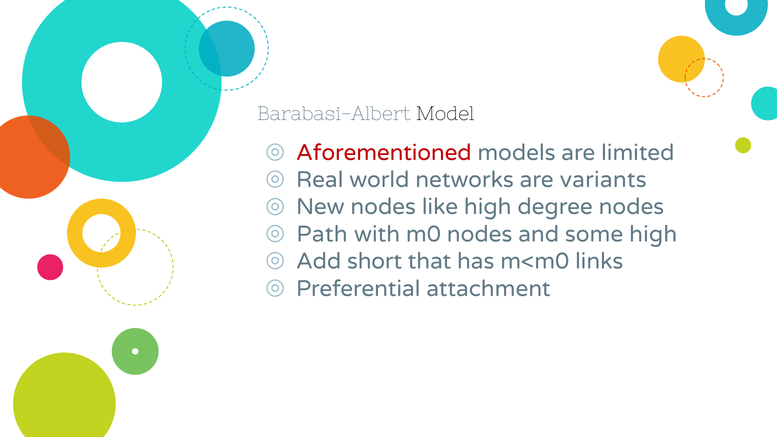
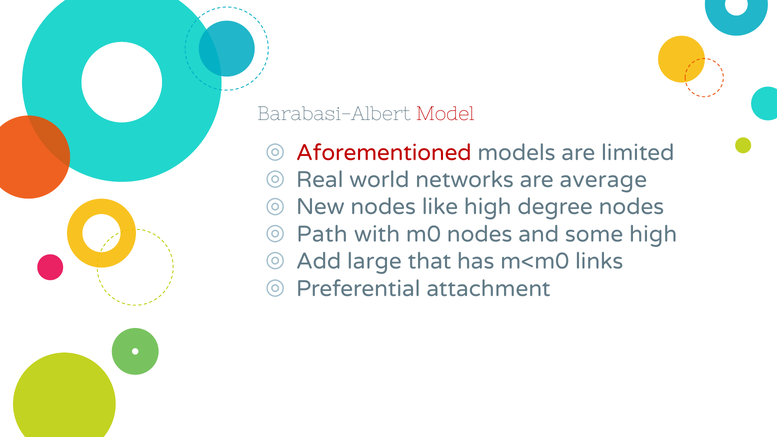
Model colour: black -> red
variants: variants -> average
short: short -> large
